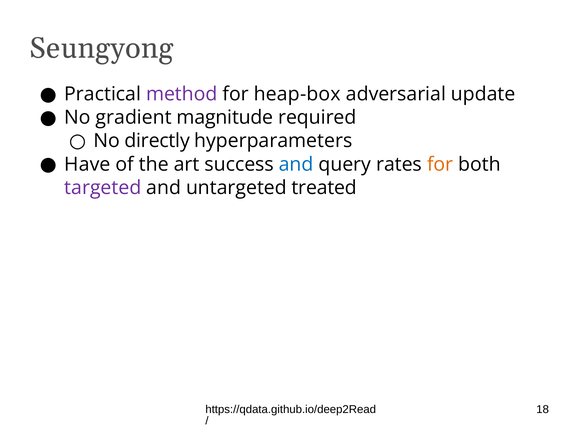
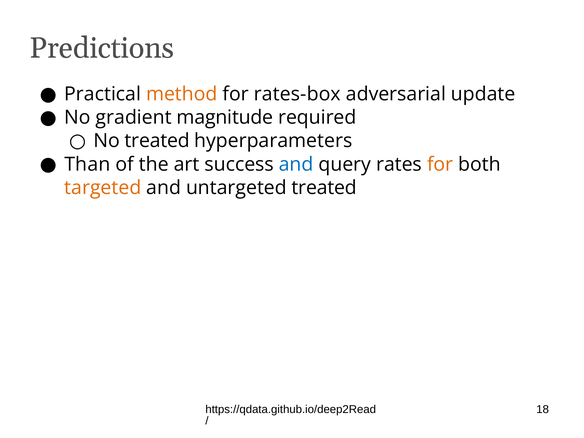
Seungyong: Seungyong -> Predictions
method colour: purple -> orange
heap-box: heap-box -> rates-box
No directly: directly -> treated
Have: Have -> Than
targeted colour: purple -> orange
